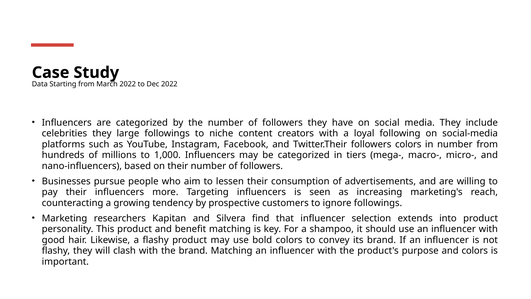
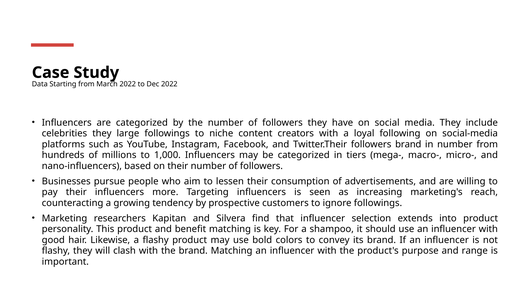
followers colors: colors -> brand
and colors: colors -> range
